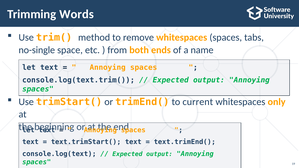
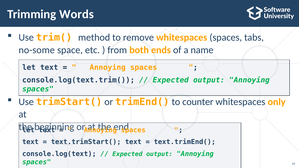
no-single: no-single -> no-some
current: current -> counter
